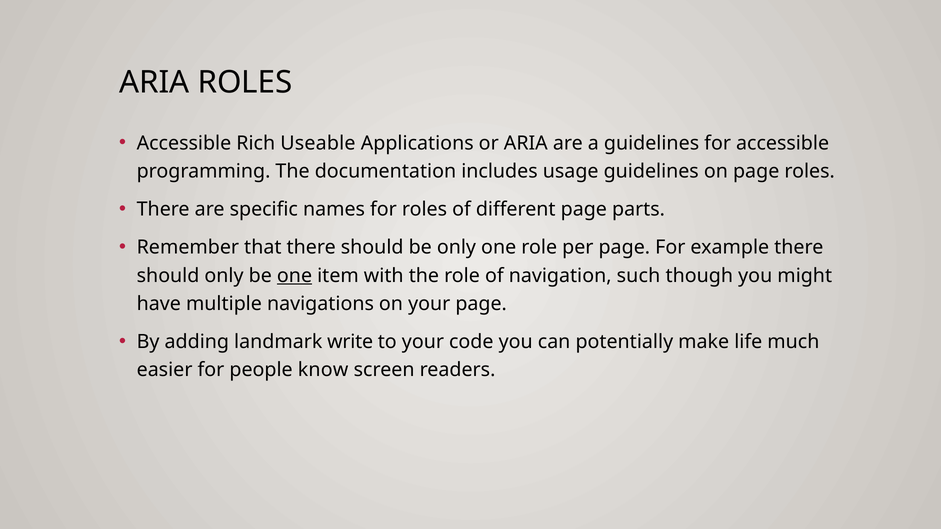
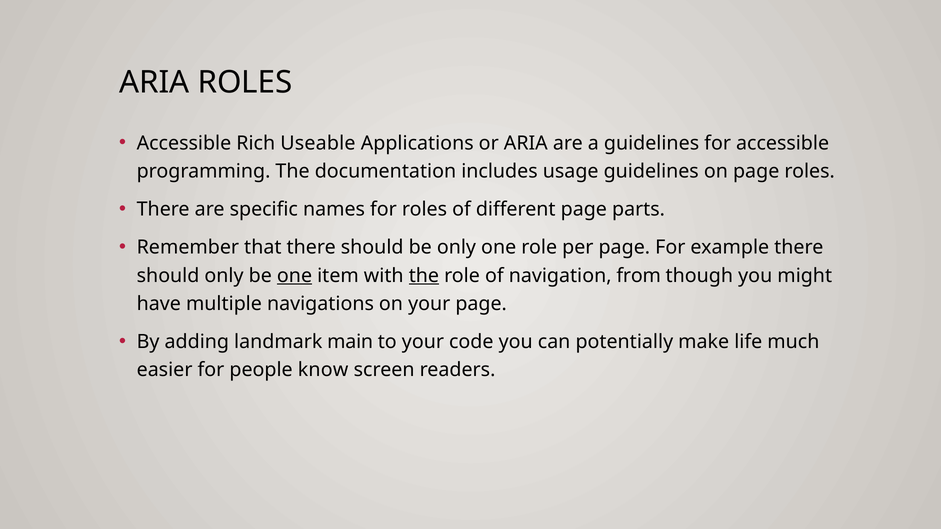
the at (424, 276) underline: none -> present
such: such -> from
write: write -> main
